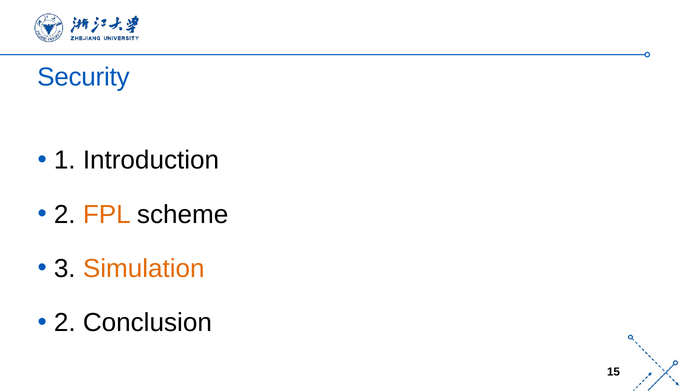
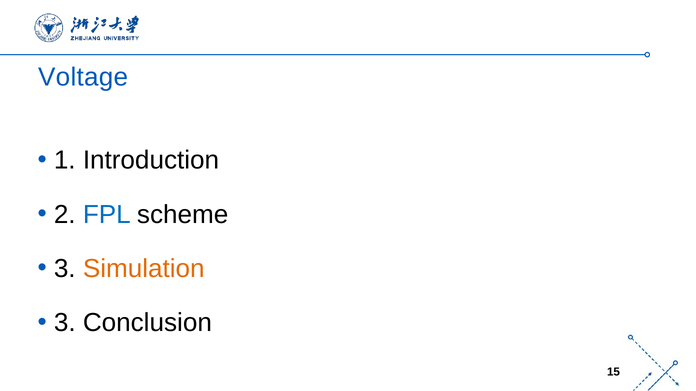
Security: Security -> Voltage
FPL colour: orange -> blue
2 at (65, 323): 2 -> 3
